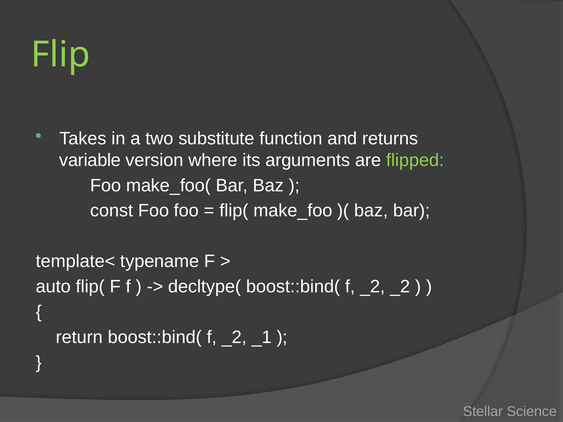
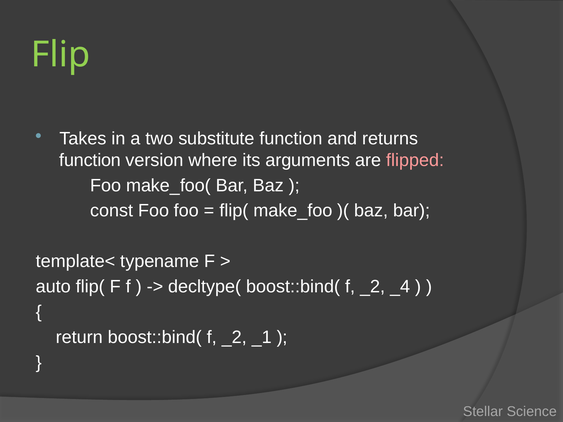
variable at (90, 160): variable -> function
flipped colour: light green -> pink
_2 _2: _2 -> _4
